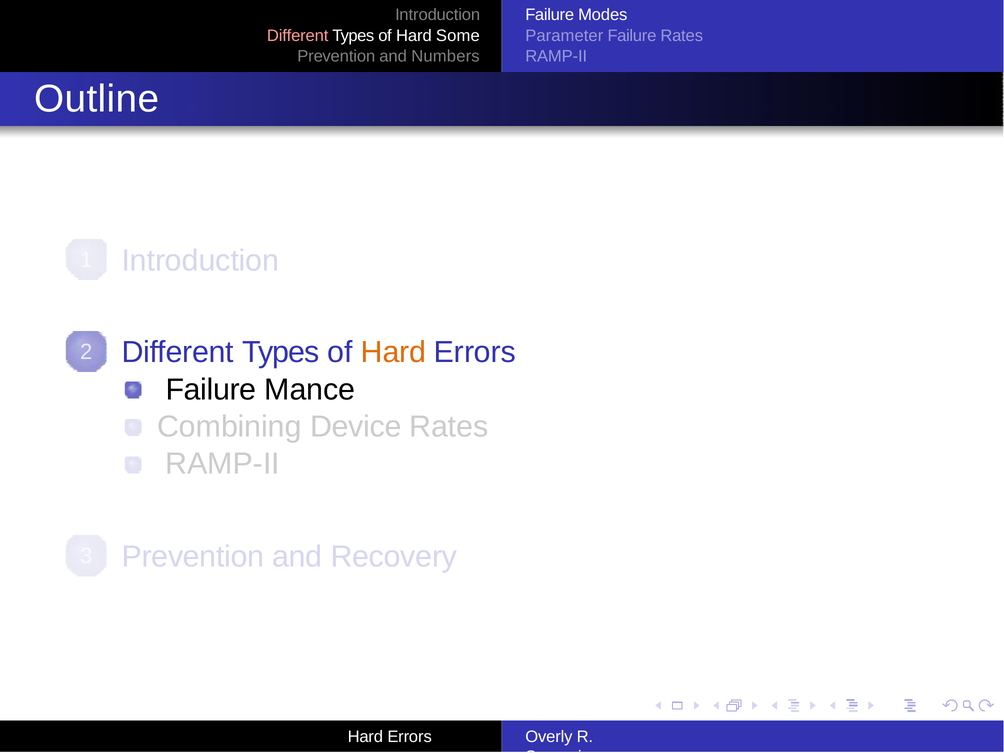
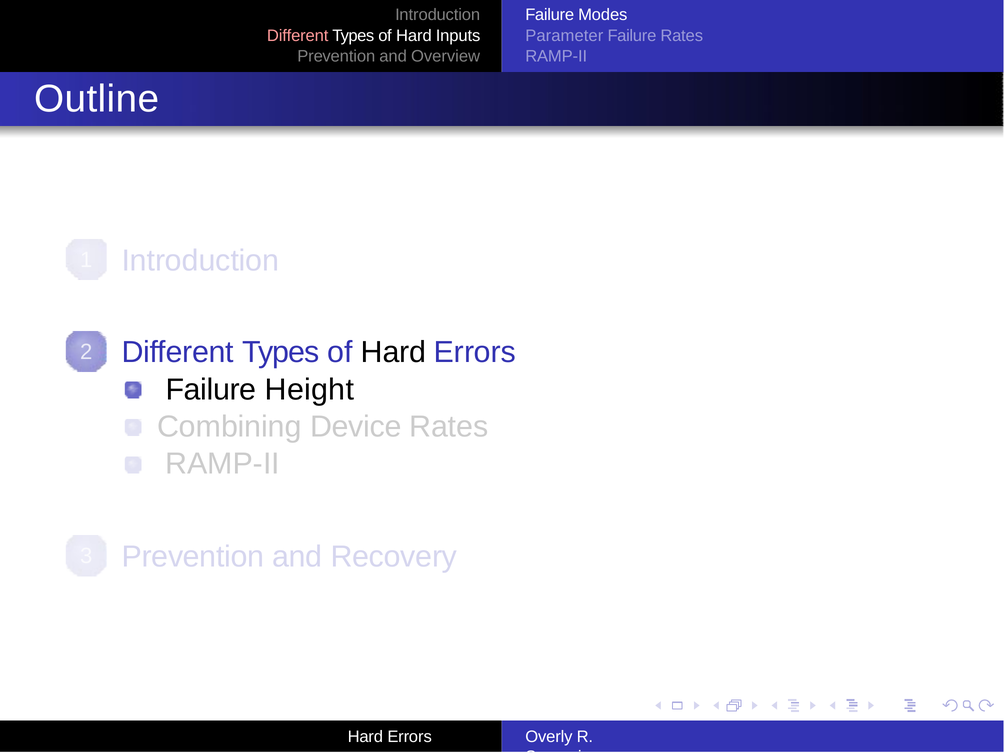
Some: Some -> Inputs
Numbers: Numbers -> Overview
Hard at (393, 353) colour: orange -> black
Mance: Mance -> Height
